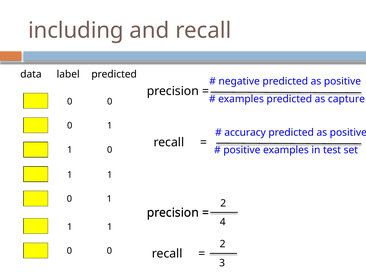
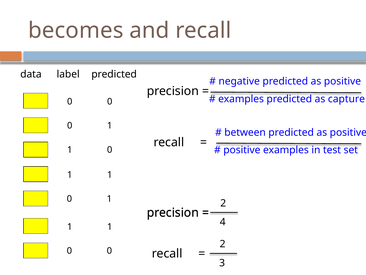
including: including -> becomes
accuracy: accuracy -> between
